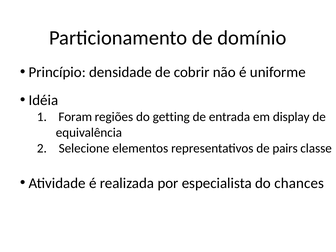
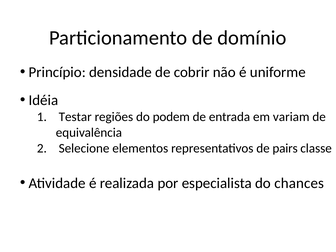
Foram: Foram -> Testar
getting: getting -> podem
display: display -> variam
